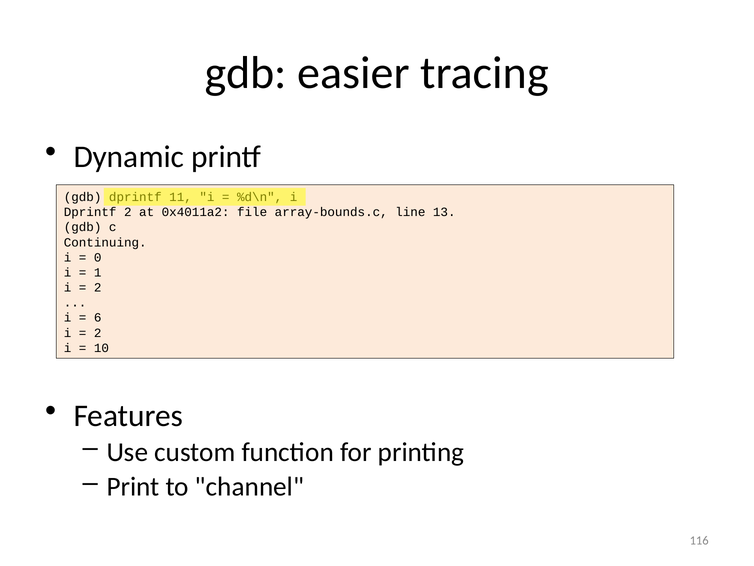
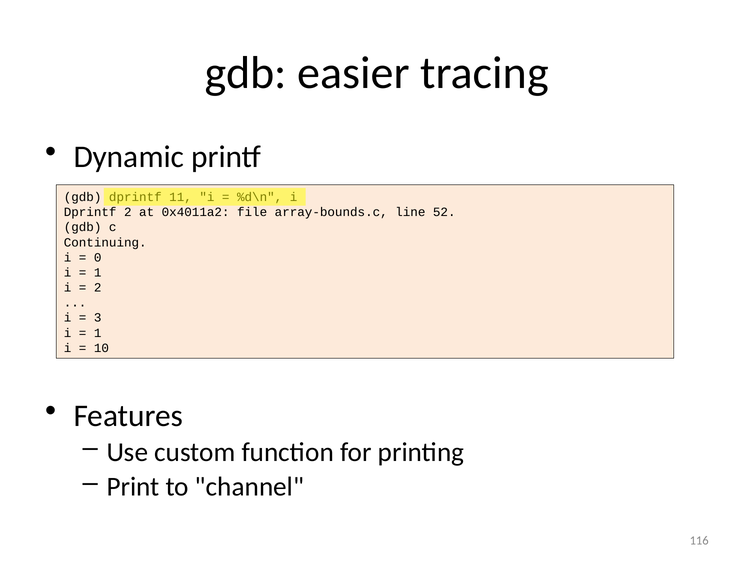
13: 13 -> 52
6: 6 -> 3
2 at (98, 333): 2 -> 1
